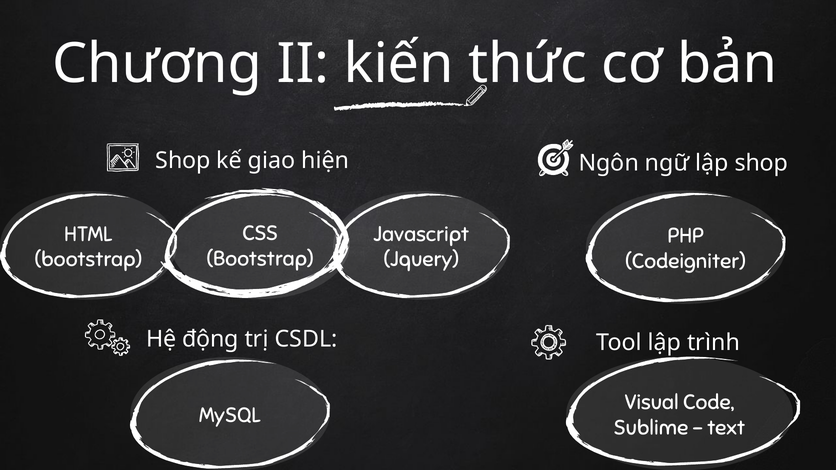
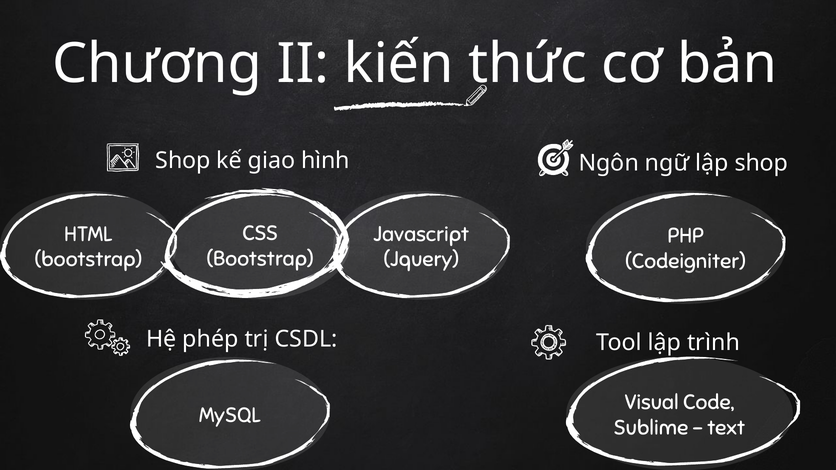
hiện: hiện -> hình
động: động -> phép
